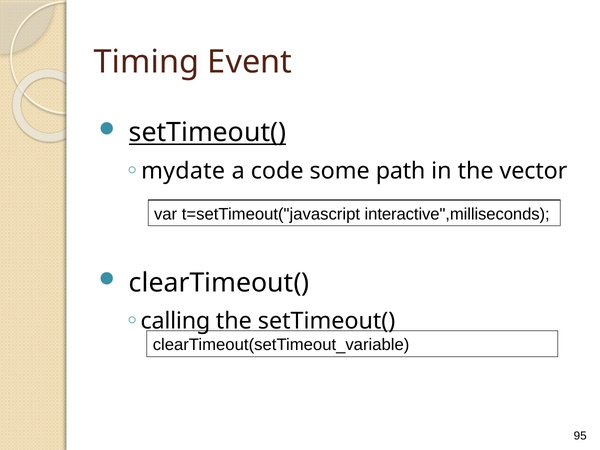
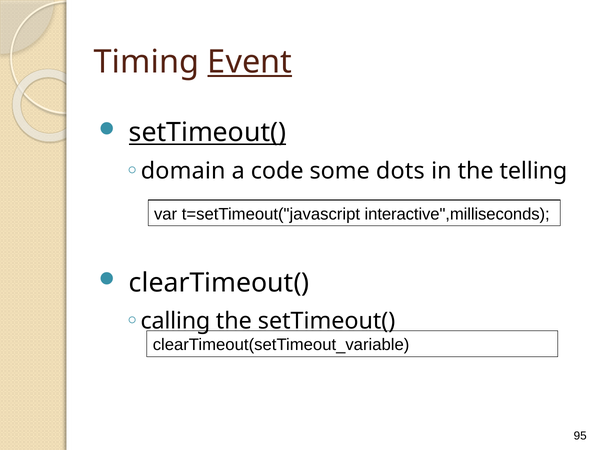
Event underline: none -> present
mydate: mydate -> domain
path: path -> dots
vector: vector -> telling
